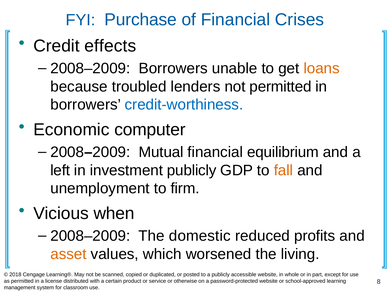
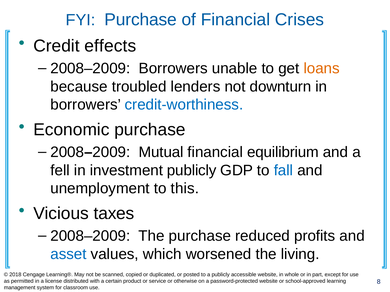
not permitted: permitted -> downturn
Economic computer: computer -> purchase
left: left -> fell
fall colour: orange -> blue
firm: firm -> this
when: when -> taxes
The domestic: domestic -> purchase
asset colour: orange -> blue
